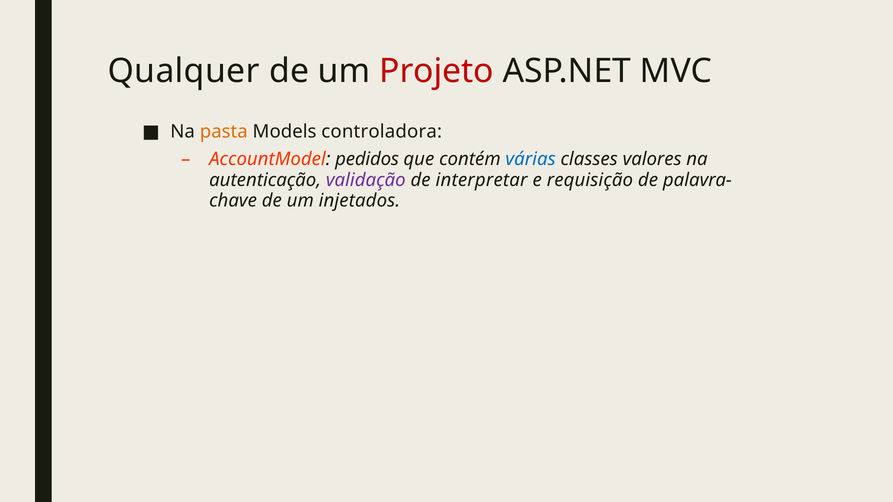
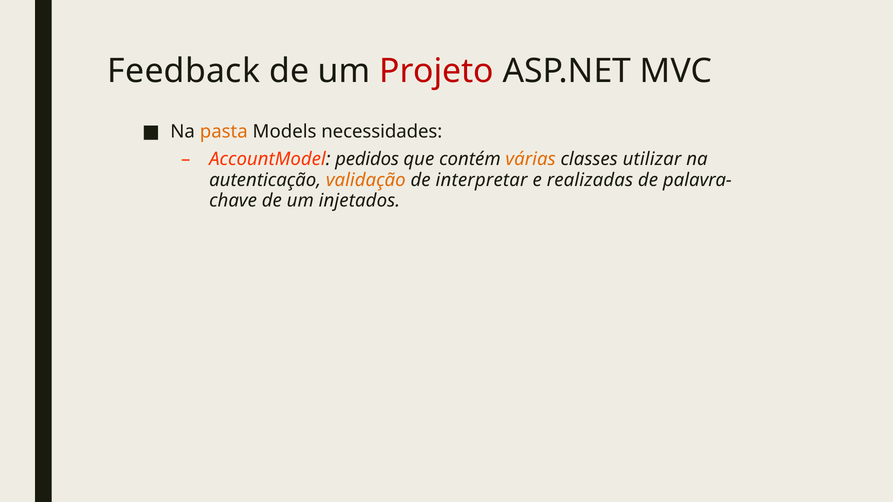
Qualquer: Qualquer -> Feedback
controladora: controladora -> necessidades
várias colour: blue -> orange
valores: valores -> utilizar
validação colour: purple -> orange
requisição: requisição -> realizadas
